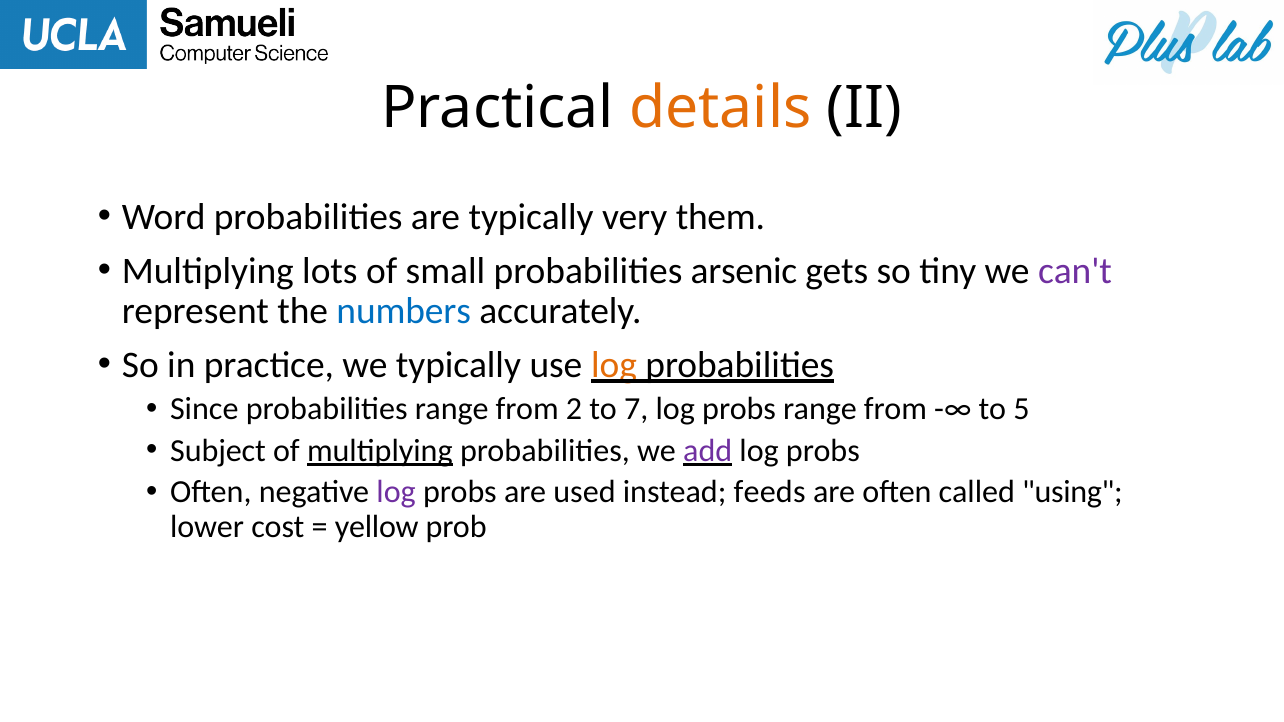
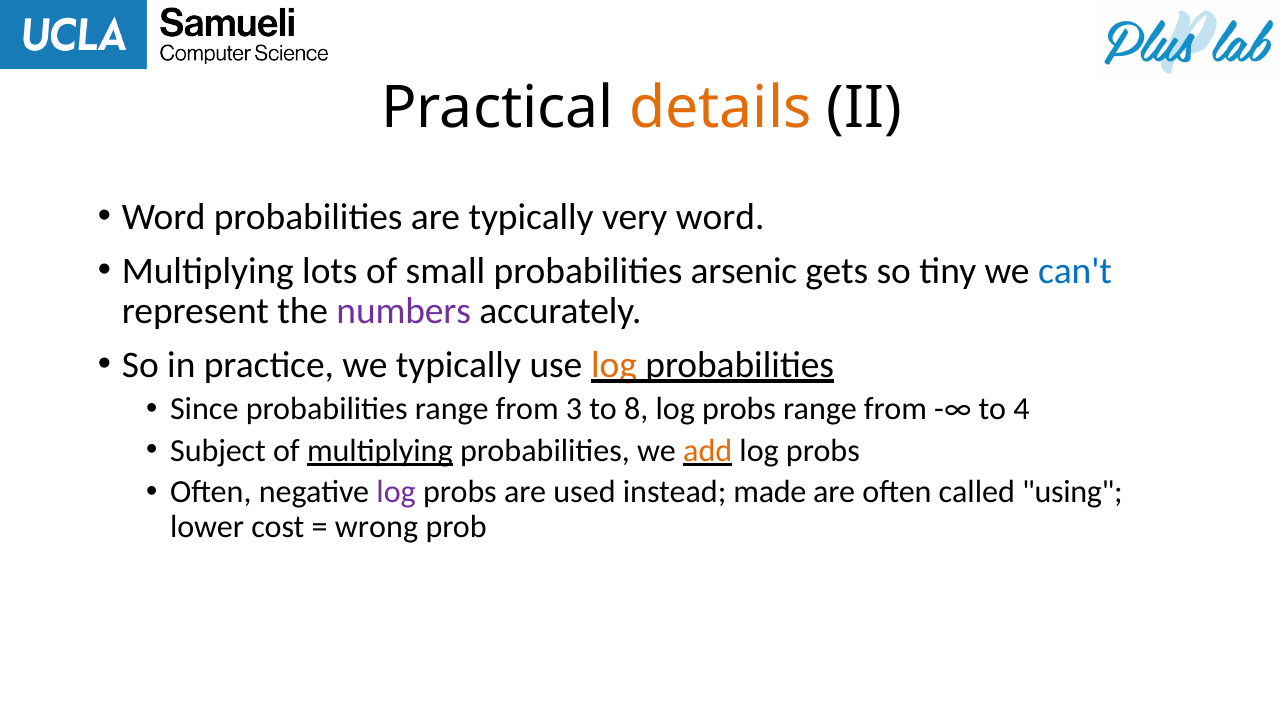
very them: them -> word
can't colour: purple -> blue
numbers colour: blue -> purple
2: 2 -> 3
7: 7 -> 8
5: 5 -> 4
add colour: purple -> orange
feeds: feeds -> made
yellow: yellow -> wrong
